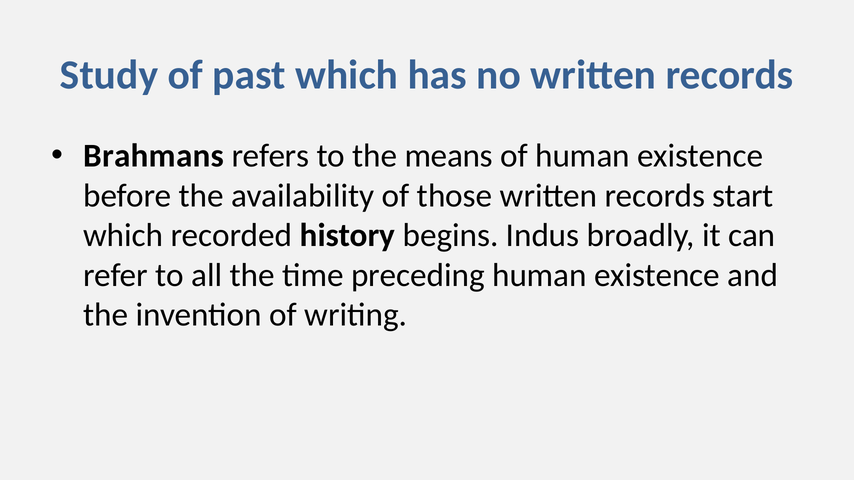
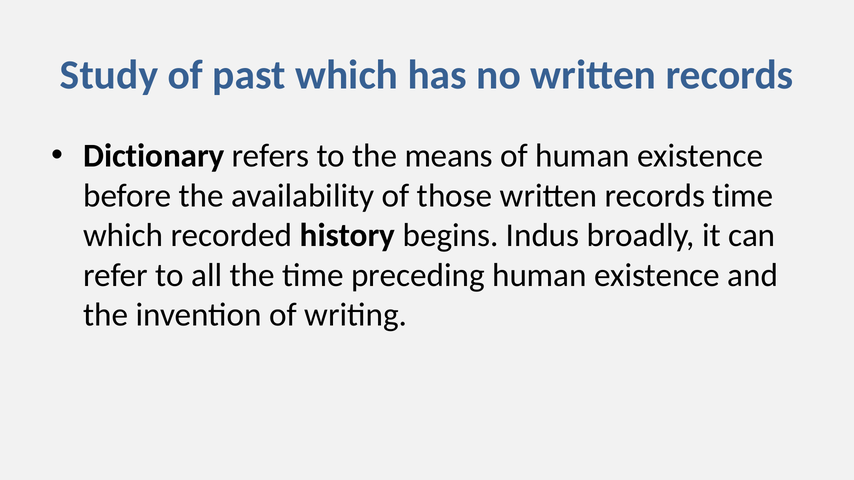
Brahmans: Brahmans -> Dictionary
records start: start -> time
